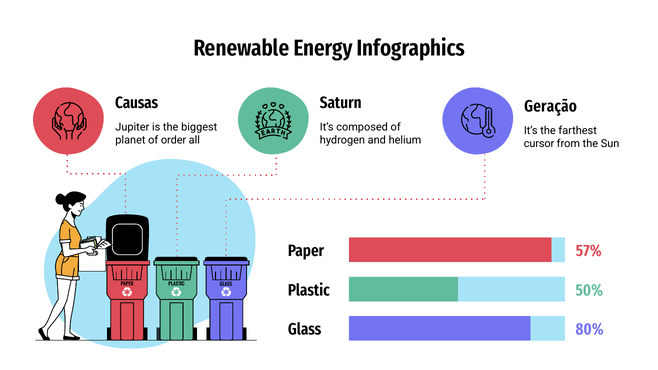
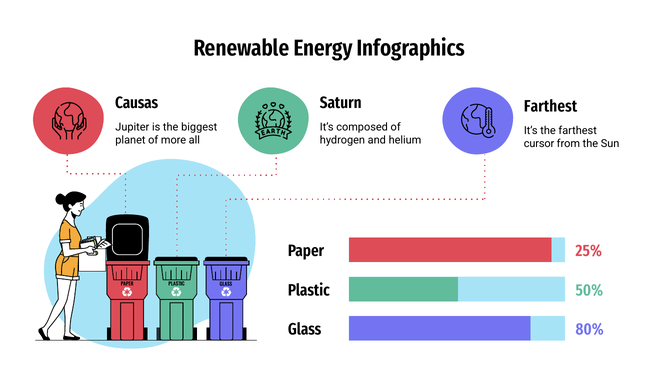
Geração at (551, 107): Geração -> Farthest
order: order -> more
57%: 57% -> 25%
